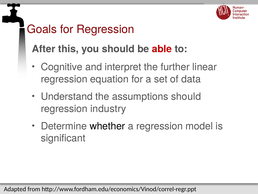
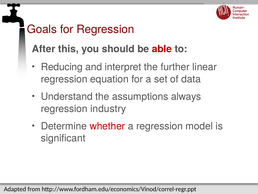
Cognitive: Cognitive -> Reducing
assumptions should: should -> always
whether colour: black -> red
